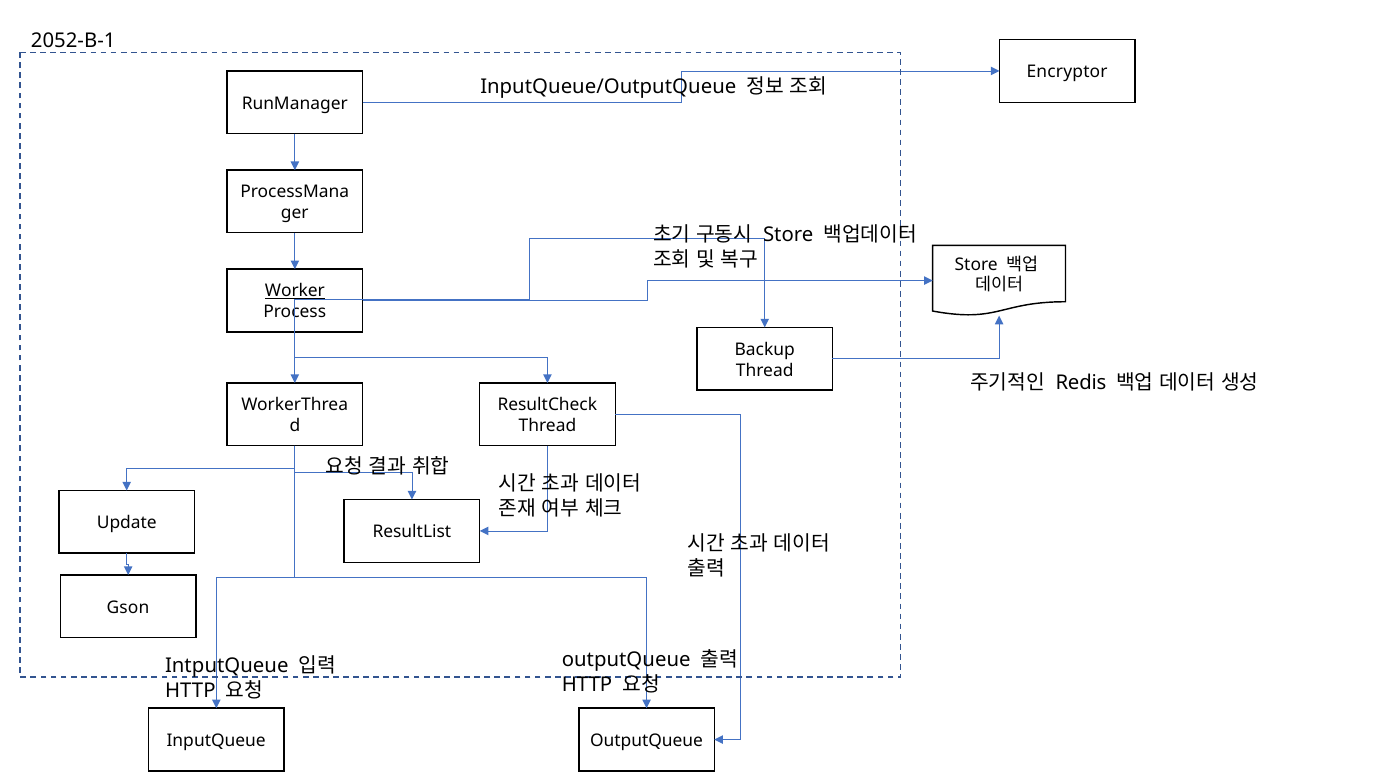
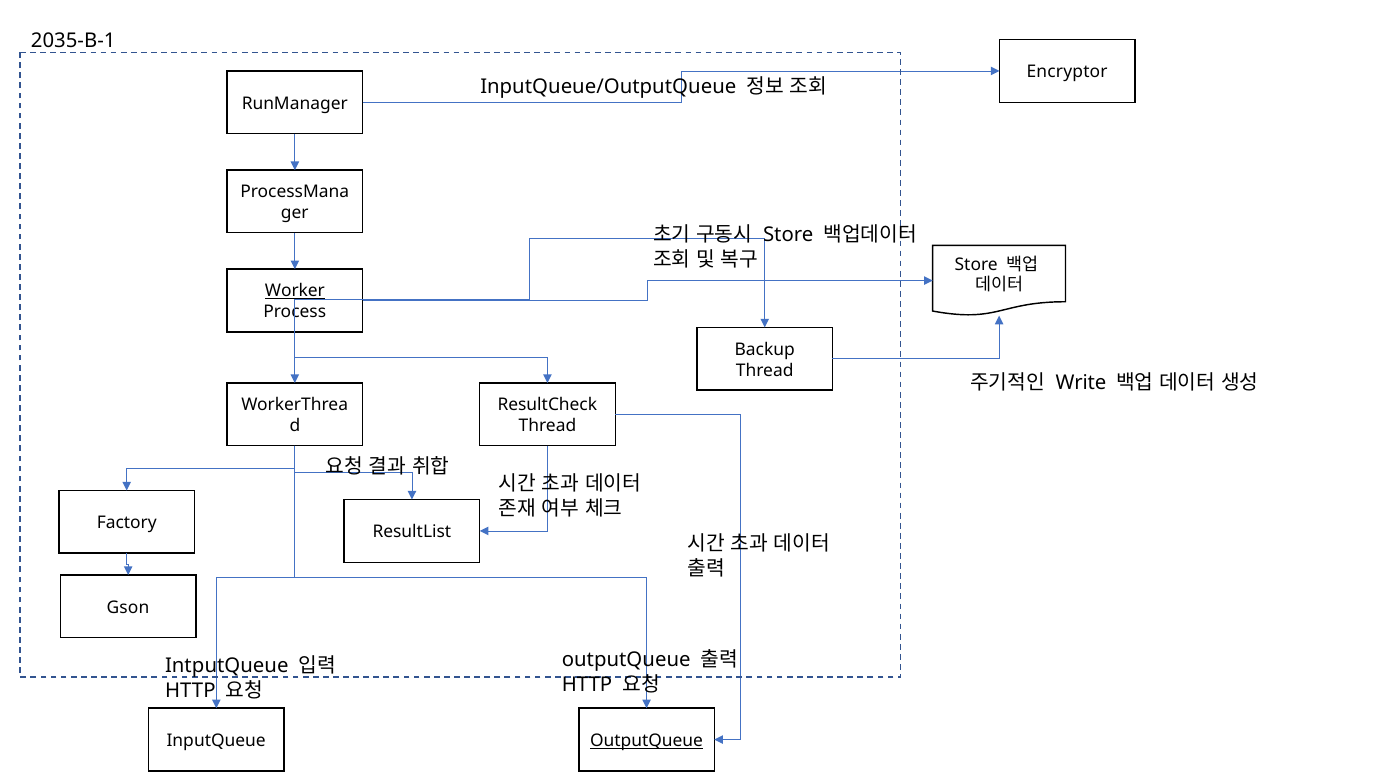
2052-B-1: 2052-B-1 -> 2035-B-1
Redis: Redis -> Write
Update: Update -> Factory
OutputQueue at (647, 741) underline: none -> present
